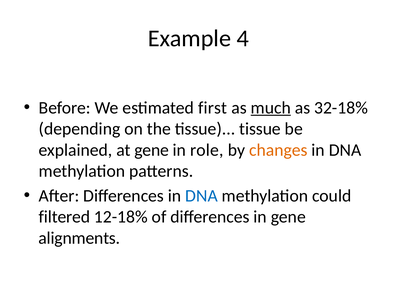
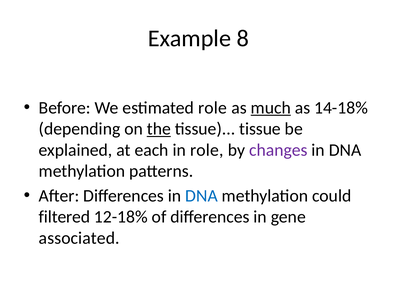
4: 4 -> 8
estimated first: first -> role
32-18%: 32-18% -> 14-18%
the underline: none -> present
at gene: gene -> each
changes colour: orange -> purple
alignments: alignments -> associated
